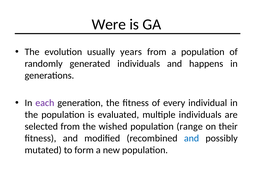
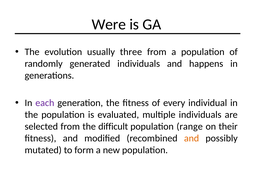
years: years -> three
wished: wished -> difficult
and at (192, 139) colour: blue -> orange
